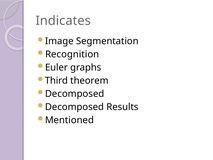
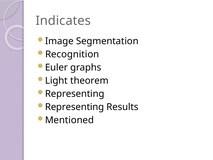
Third: Third -> Light
Decomposed at (75, 94): Decomposed -> Representing
Decomposed at (74, 107): Decomposed -> Representing
